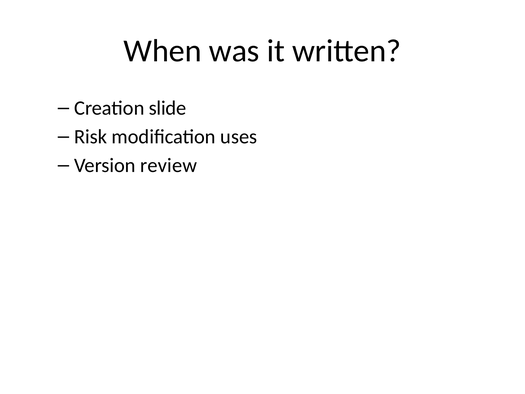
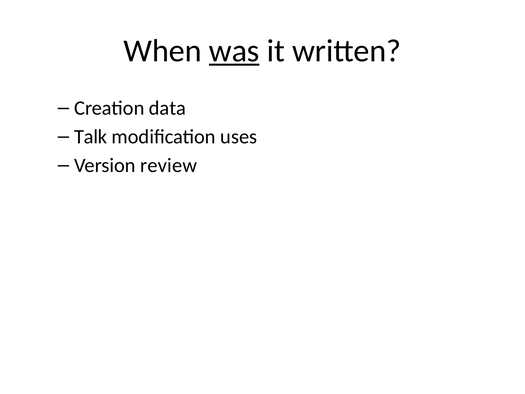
was underline: none -> present
slide: slide -> data
Risk: Risk -> Talk
